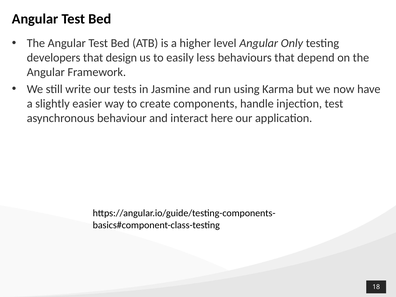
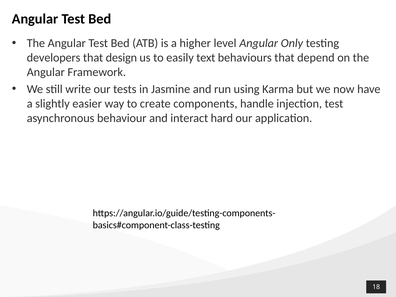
less: less -> text
here: here -> hard
